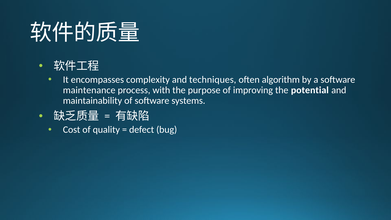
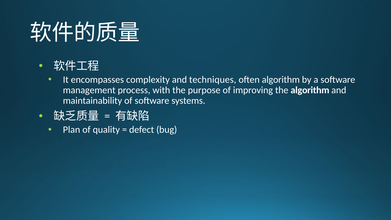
maintenance: maintenance -> management
the potential: potential -> algorithm
Cost: Cost -> Plan
